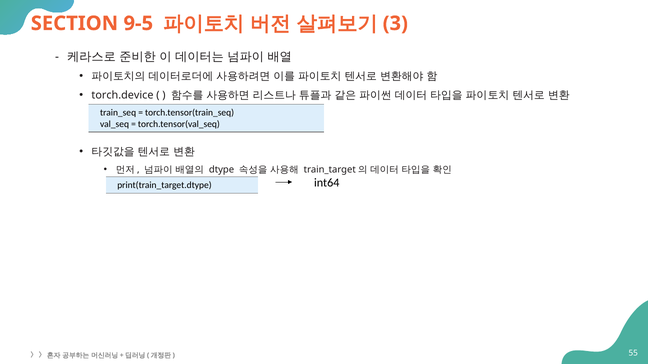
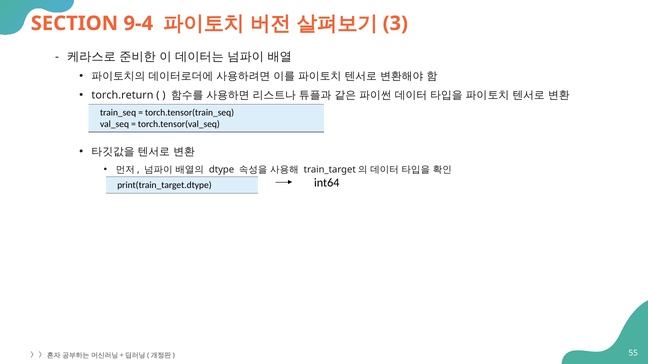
9-5: 9-5 -> 9-4
torch.device: torch.device -> torch.return
